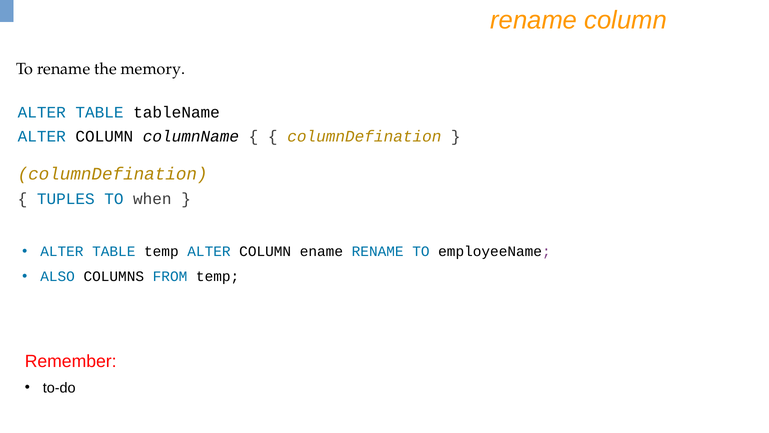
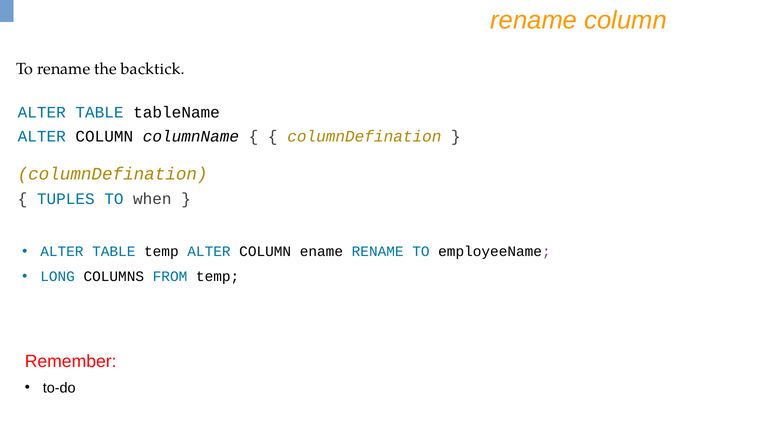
memory: memory -> backtick
ALSO: ALSO -> LONG
